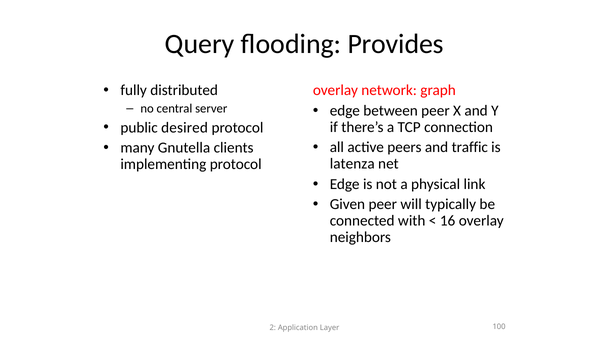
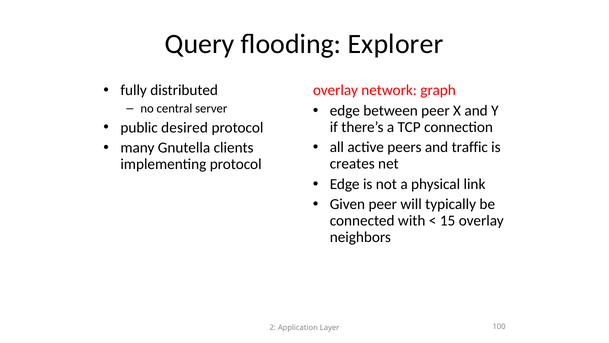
Provides: Provides -> Explorer
latenza: latenza -> creates
16: 16 -> 15
